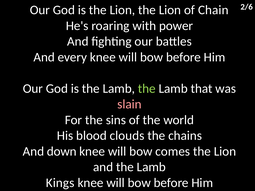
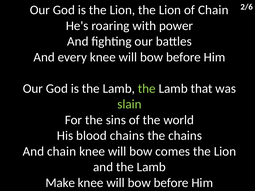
slain colour: pink -> light green
blood clouds: clouds -> chains
And down: down -> chain
Kings: Kings -> Make
